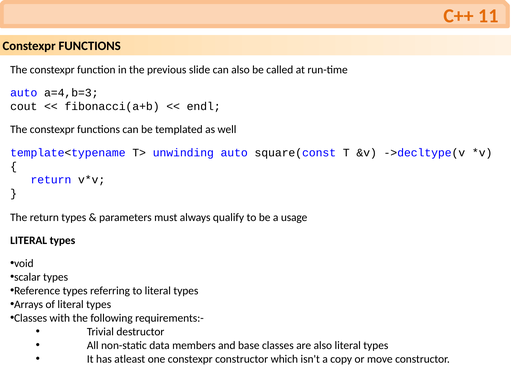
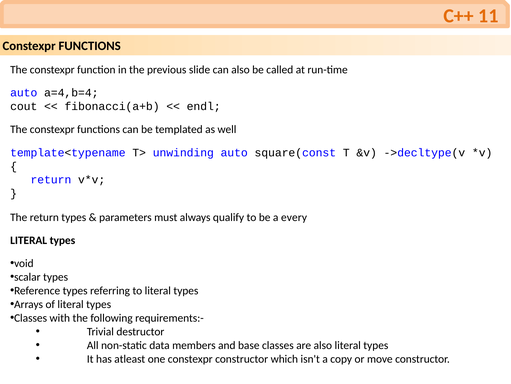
a=4,b=3: a=4,b=3 -> a=4,b=4
usage: usage -> every
